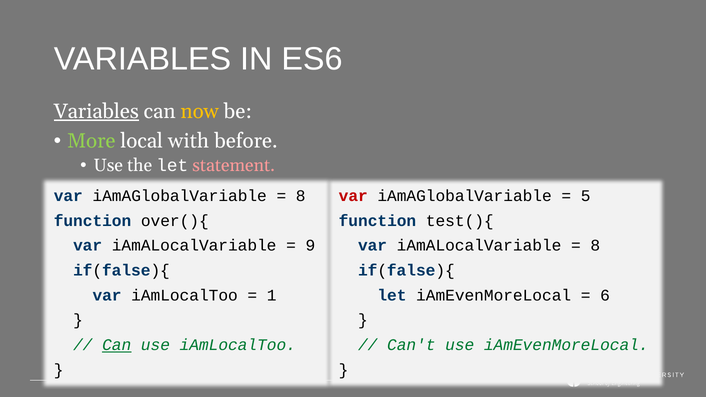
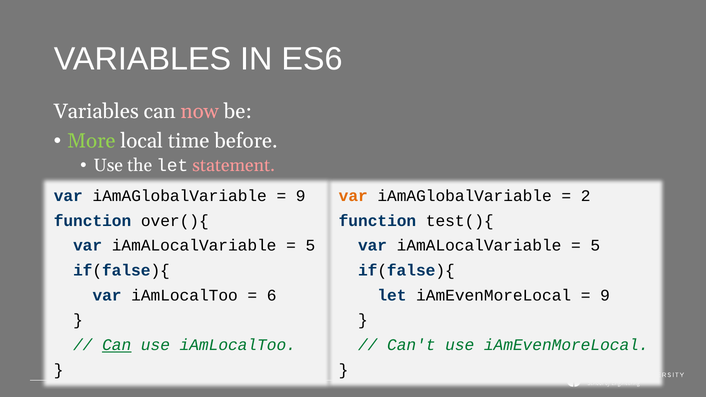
Variables at (96, 112) underline: present -> none
now colour: yellow -> pink
with: with -> time
8 at (301, 196): 8 -> 9
var at (353, 196) colour: red -> orange
5: 5 -> 2
9 at (310, 246): 9 -> 5
8 at (595, 246): 8 -> 5
1: 1 -> 6
6 at (605, 295): 6 -> 9
